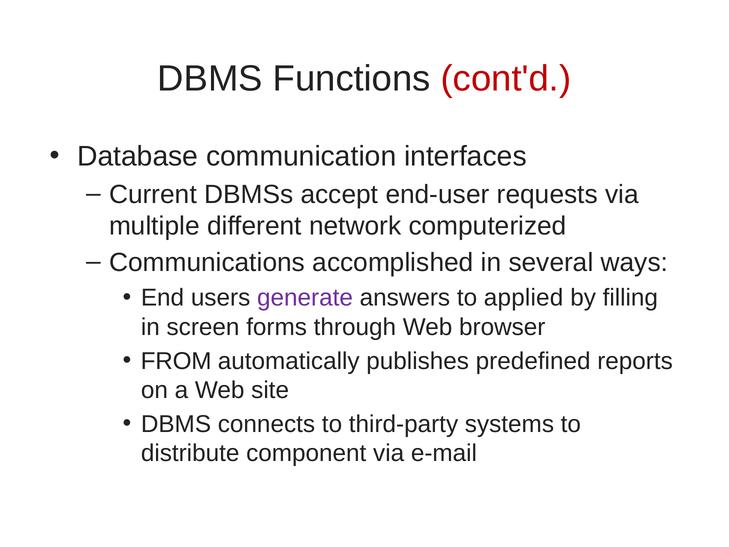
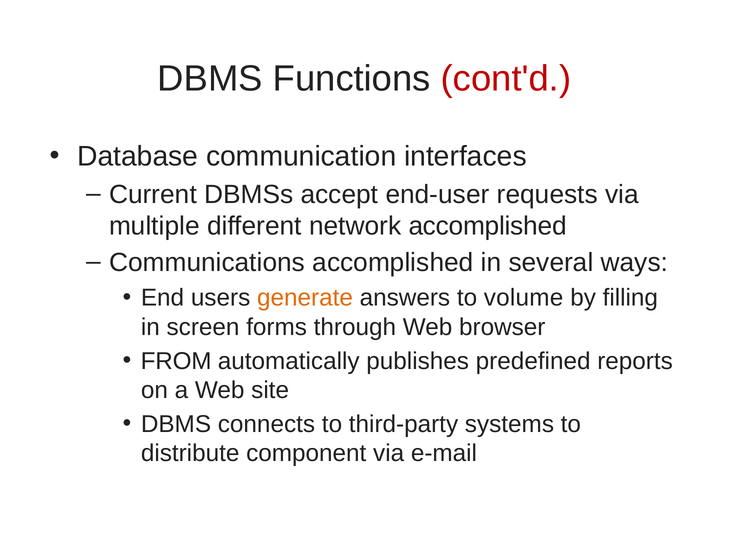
network computerized: computerized -> accomplished
generate colour: purple -> orange
applied: applied -> volume
